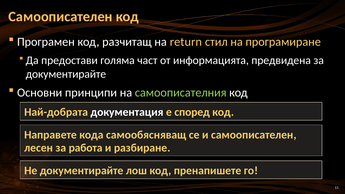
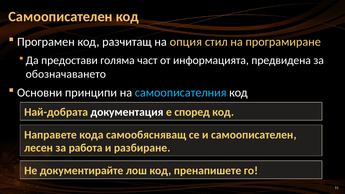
return: return -> опция
документирайте at (66, 74): документирайте -> обозначаването
самоописателния colour: light green -> light blue
